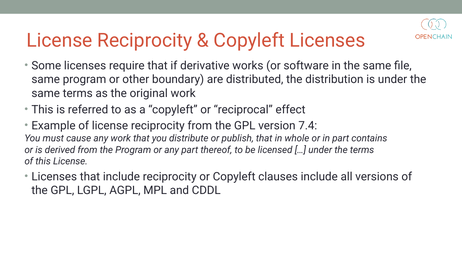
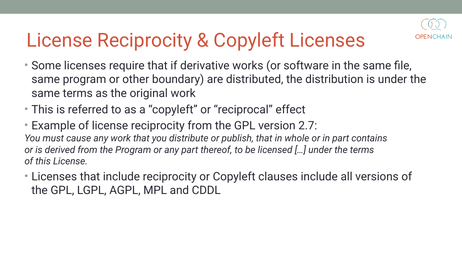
7.4: 7.4 -> 2.7
